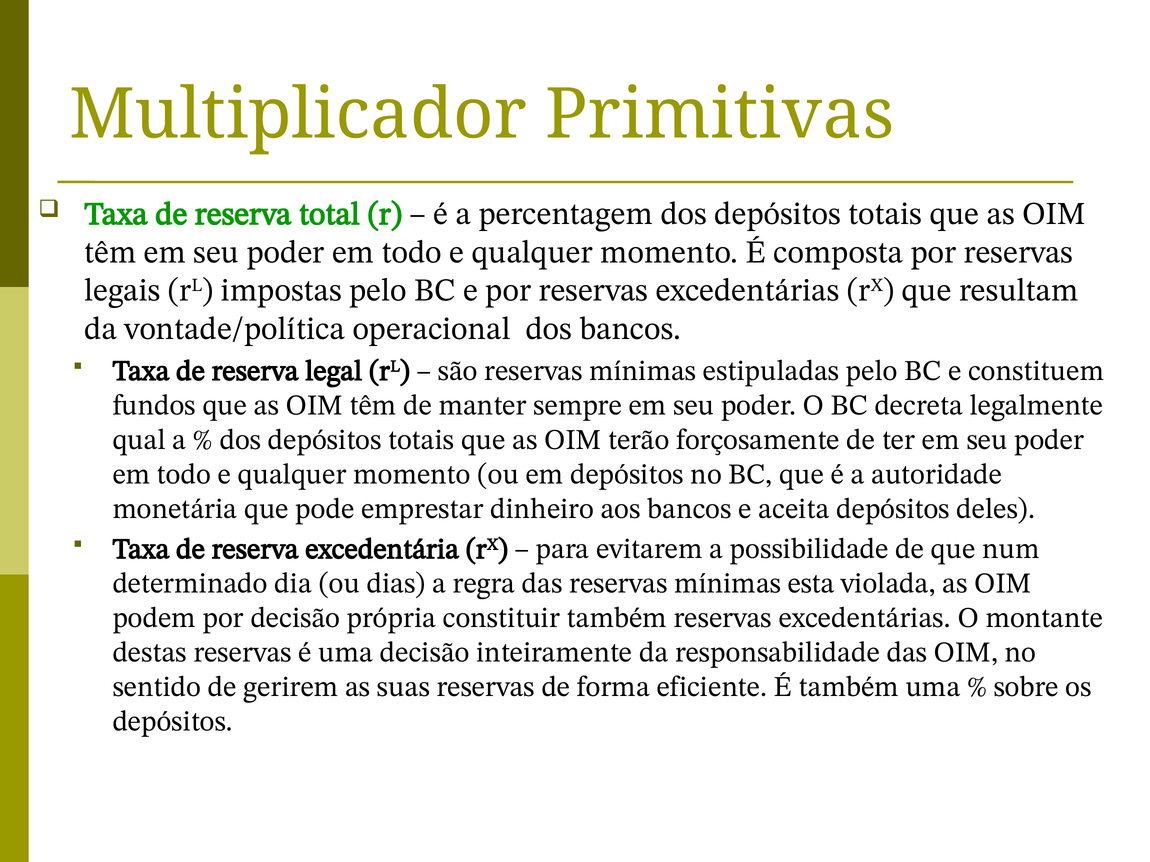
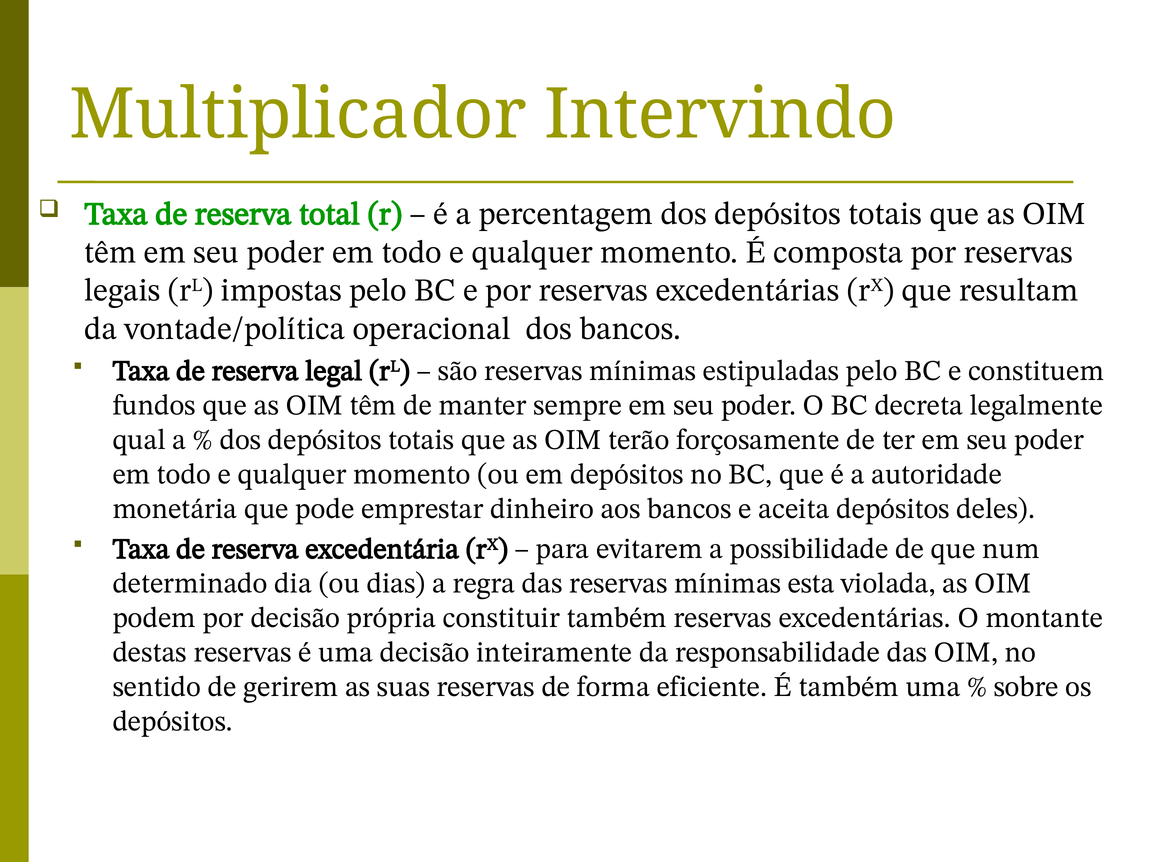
Primitivas: Primitivas -> Intervindo
